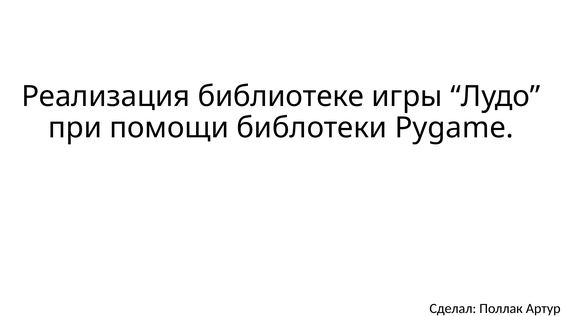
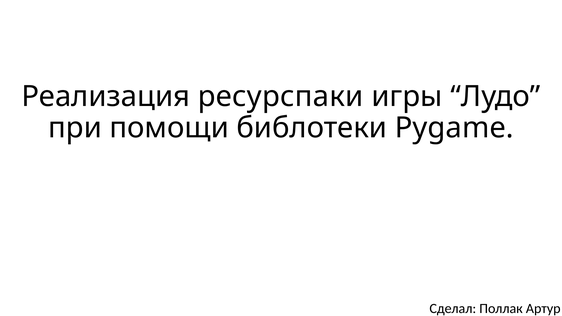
библиотеке: библиотеке -> ресурспаки
